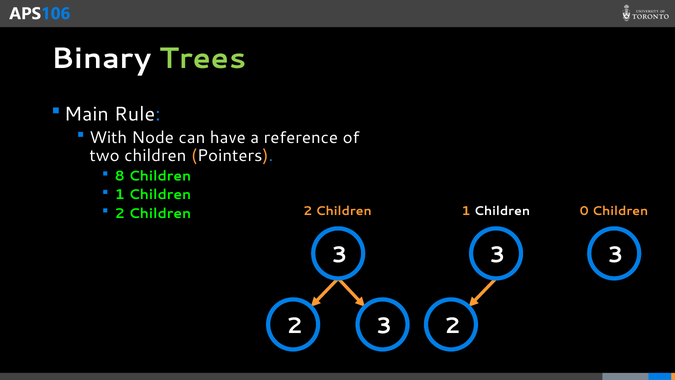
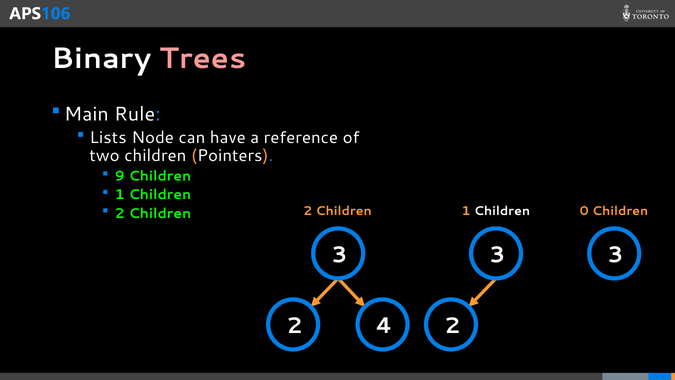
Trees colour: light green -> pink
With: With -> Lists
8: 8 -> 9
3 at (384, 326): 3 -> 4
